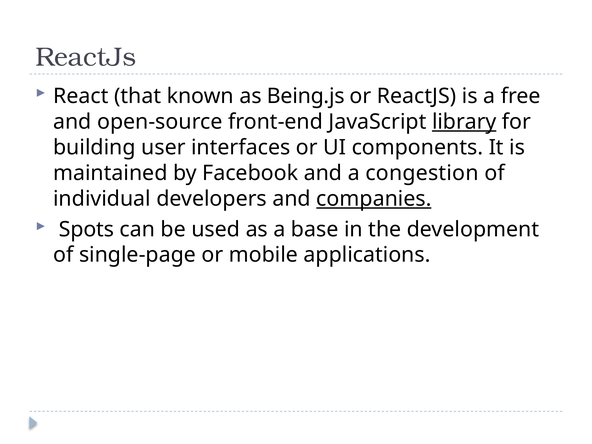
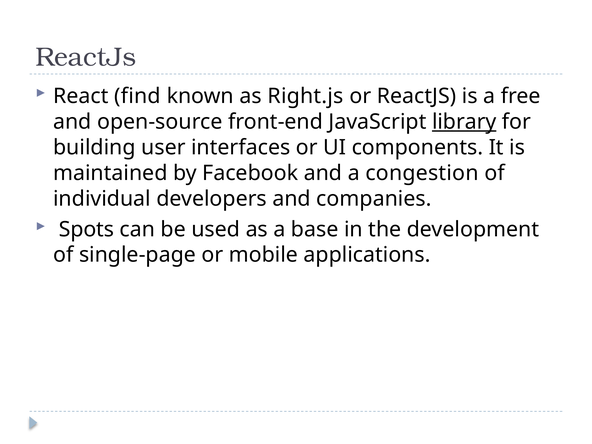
that: that -> find
Being.js: Being.js -> Right.js
companies underline: present -> none
